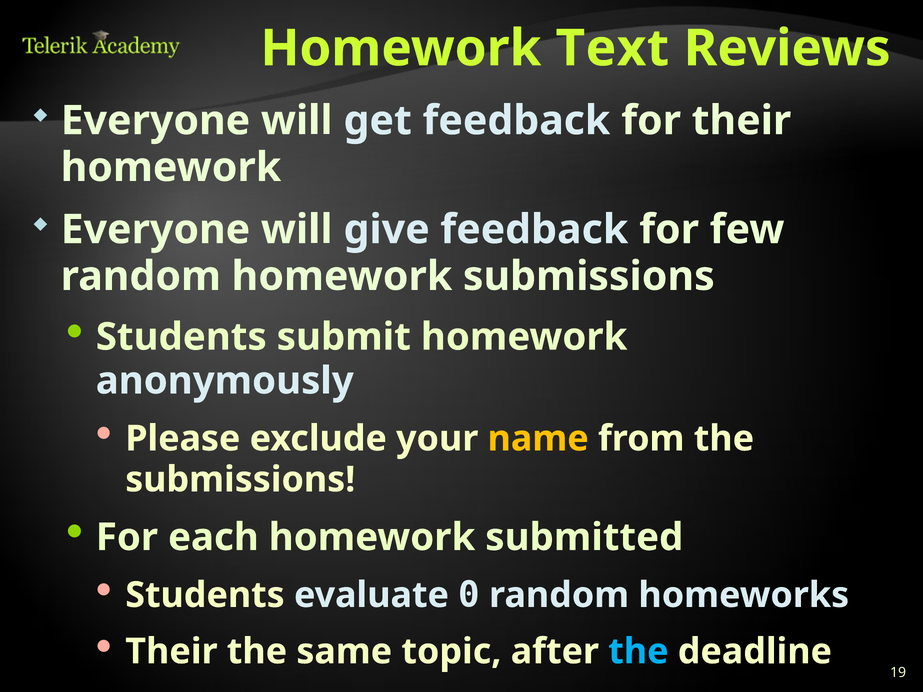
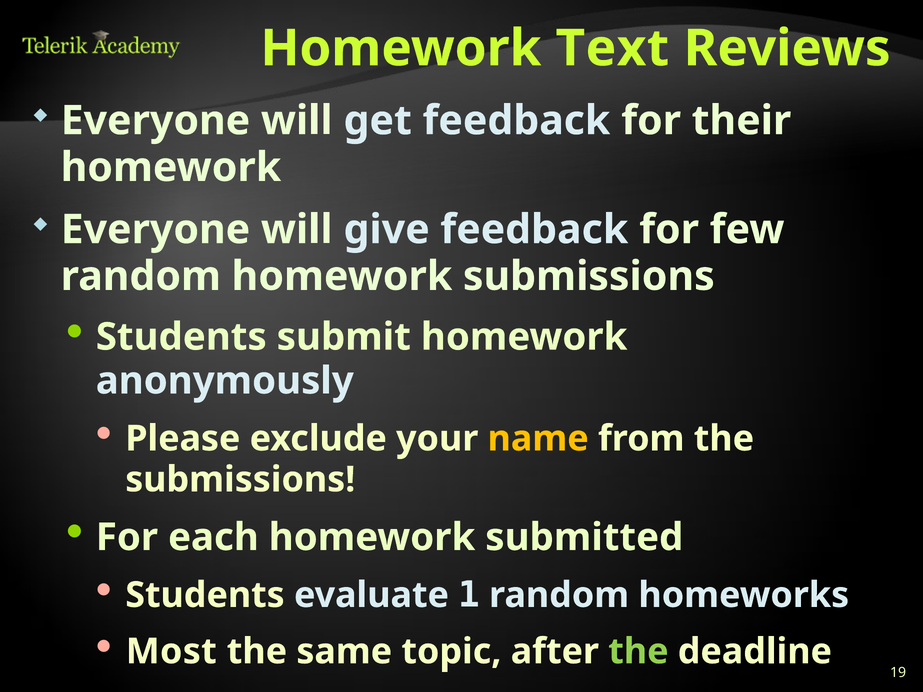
0: 0 -> 1
Their at (171, 652): Their -> Most
the at (638, 652) colour: light blue -> light green
